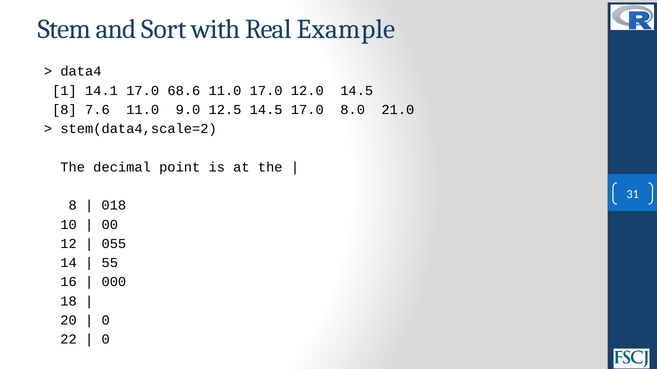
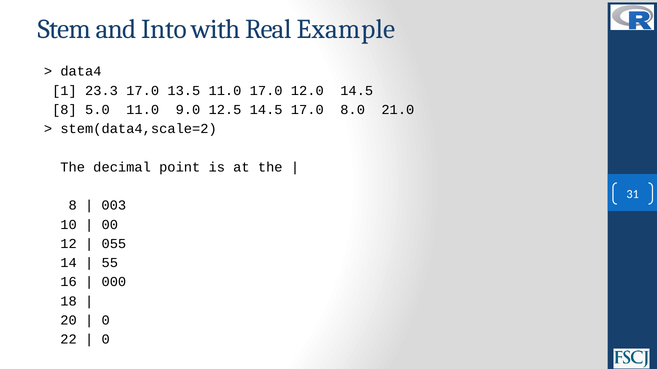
Sort: Sort -> Into
14.1: 14.1 -> 23.3
68.6: 68.6 -> 13.5
7.6: 7.6 -> 5.0
018: 018 -> 003
